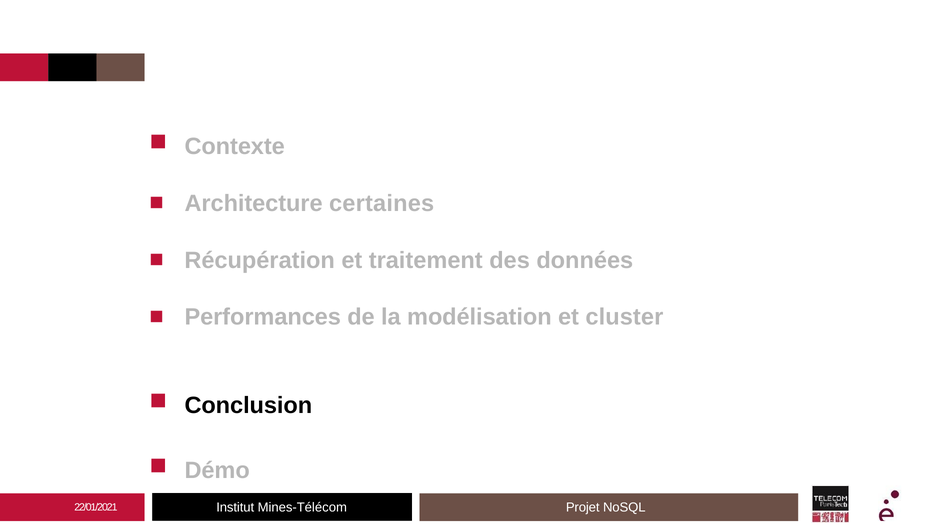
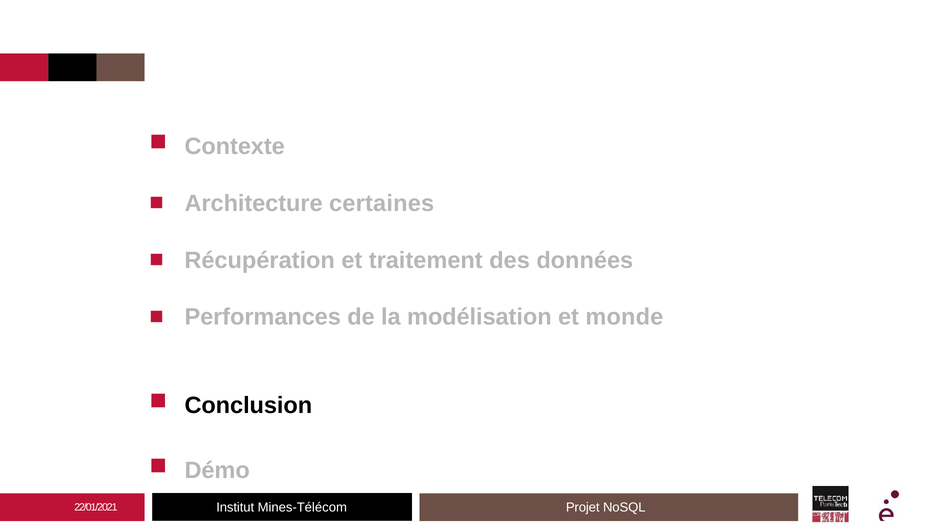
cluster: cluster -> monde
